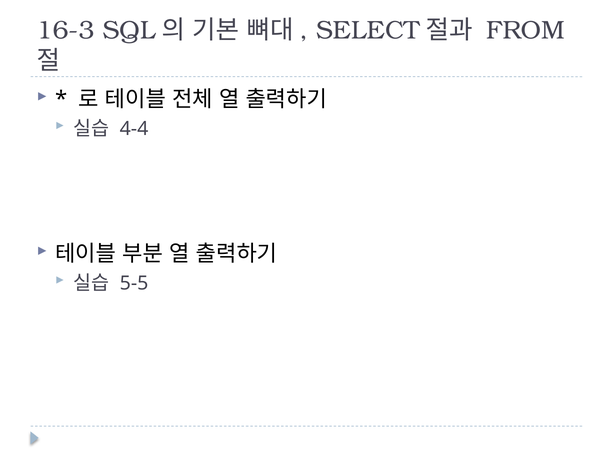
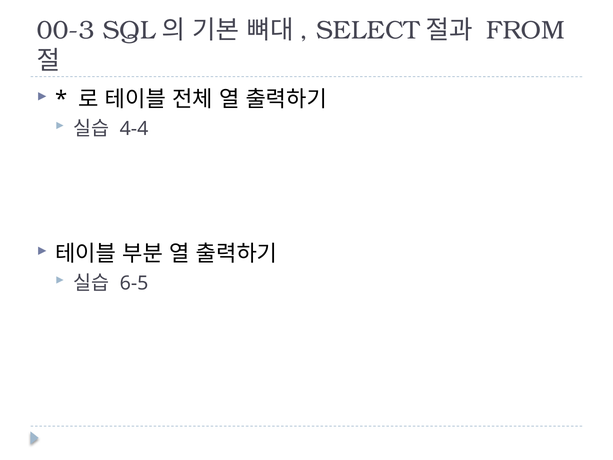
16-3: 16-3 -> 00-3
5-5: 5-5 -> 6-5
